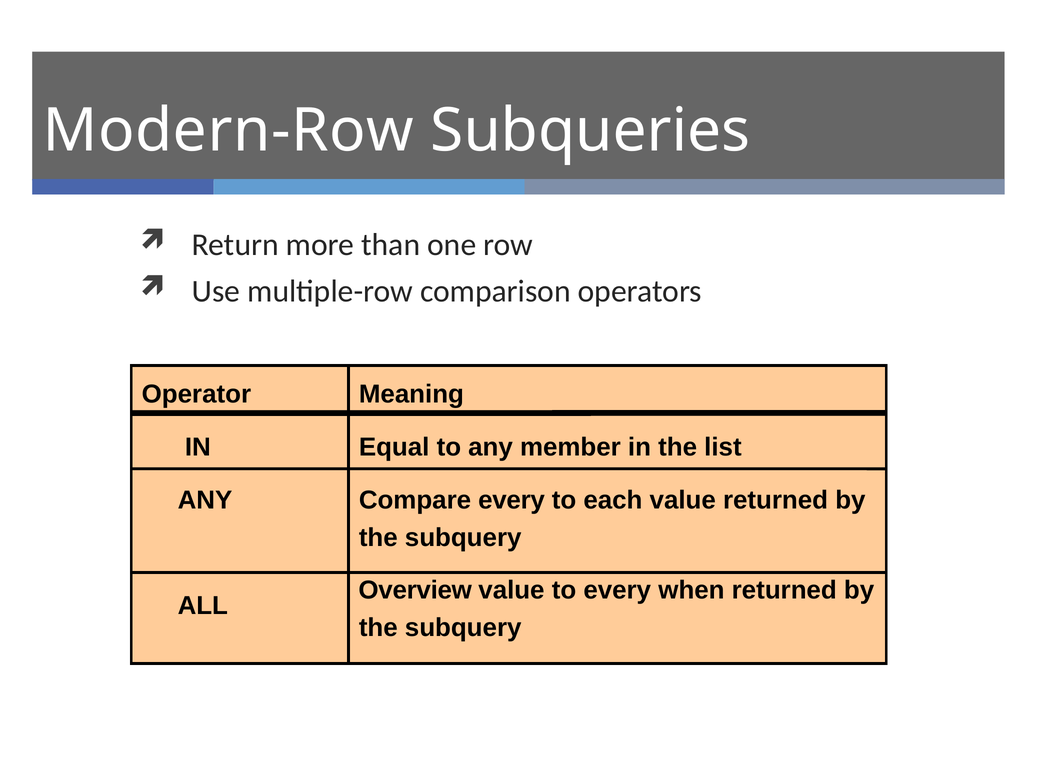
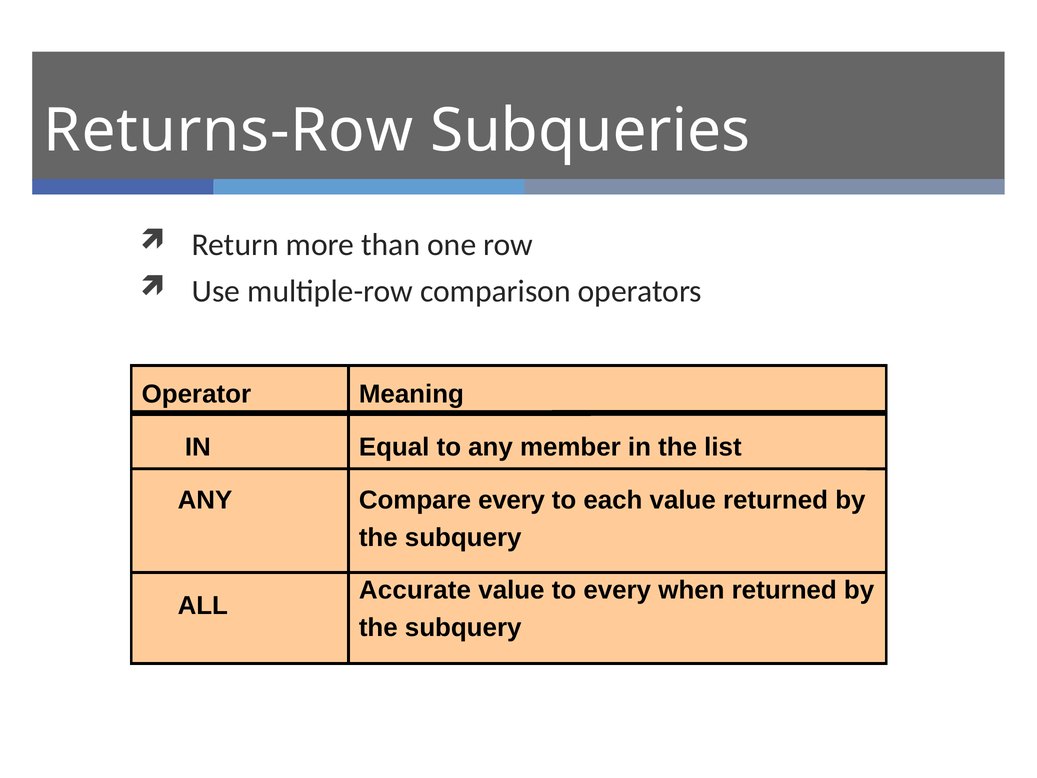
Modern-Row: Modern-Row -> Returns-Row
Overview: Overview -> Accurate
